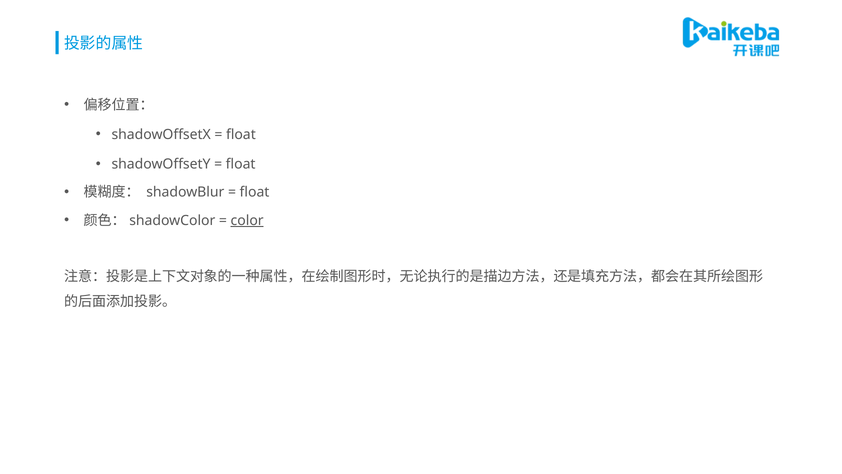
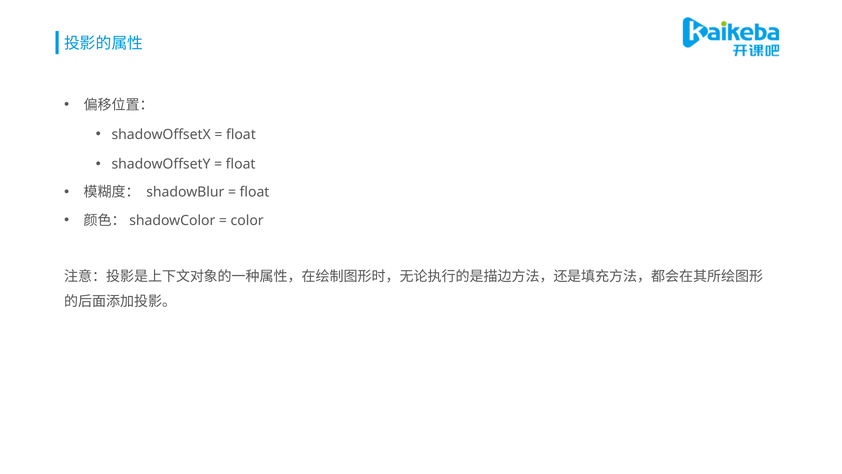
color underline: present -> none
